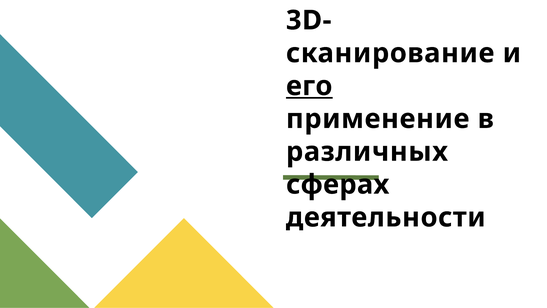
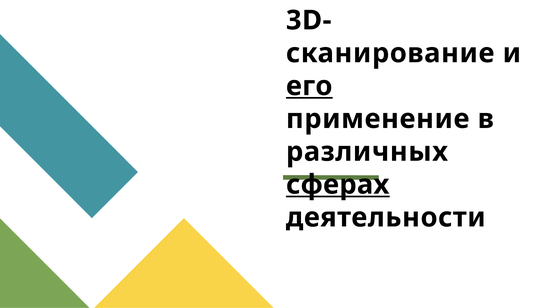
сферах underline: none -> present
